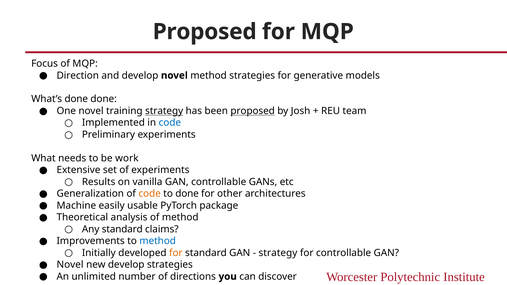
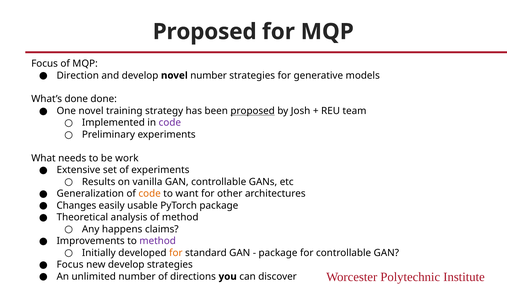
novel method: method -> number
strategy at (164, 111) underline: present -> none
code at (170, 123) colour: blue -> purple
to done: done -> want
Machine: Machine -> Changes
Any standard: standard -> happens
method at (158, 241) colour: blue -> purple
strategy at (278, 253): strategy -> package
Novel at (70, 265): Novel -> Focus
